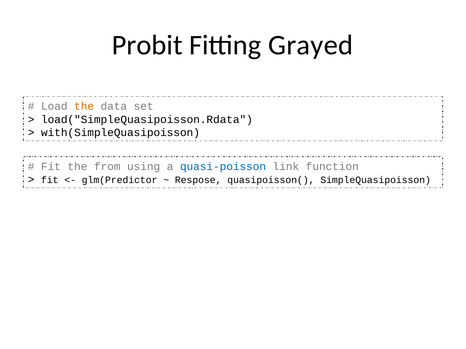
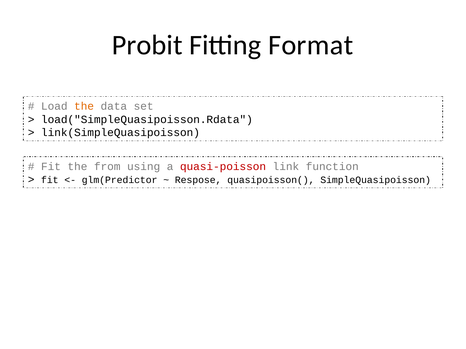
Grayed: Grayed -> Format
with(SimpleQuasipoisson: with(SimpleQuasipoisson -> link(SimpleQuasipoisson
quasi-poisson colour: blue -> red
